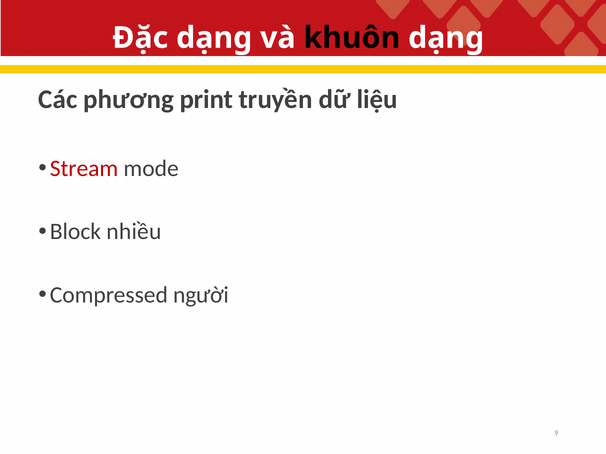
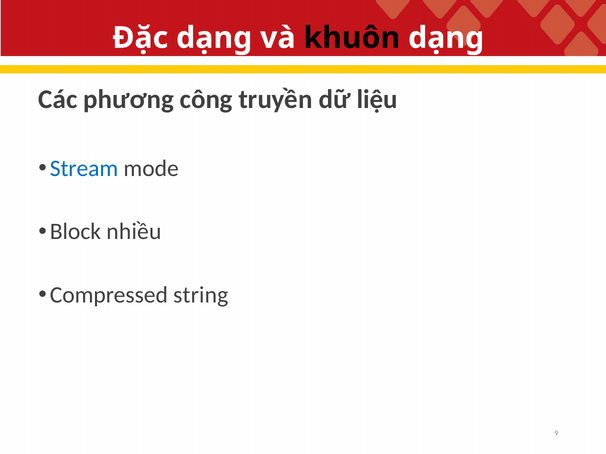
print: print -> công
Stream colour: red -> blue
người: người -> string
